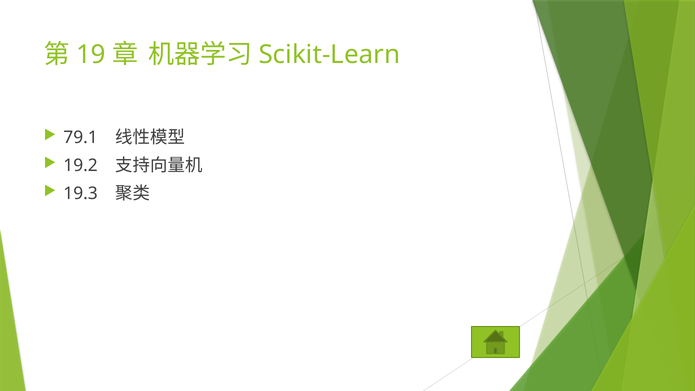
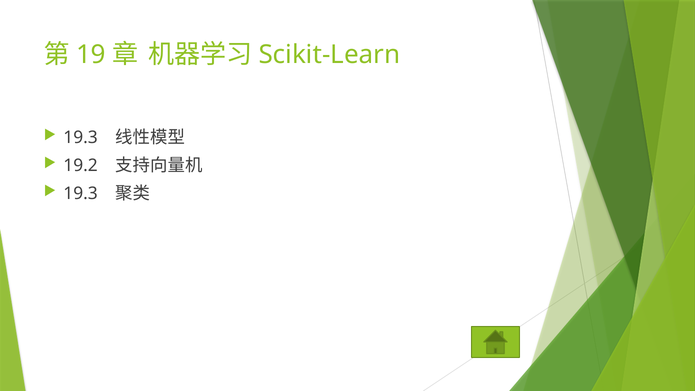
79.1 at (81, 137): 79.1 -> 19.3
